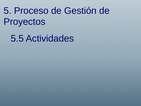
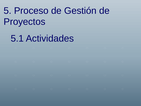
5.5: 5.5 -> 5.1
